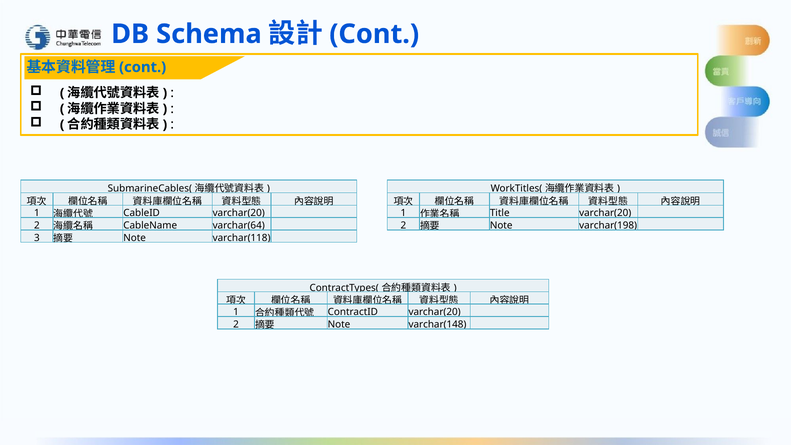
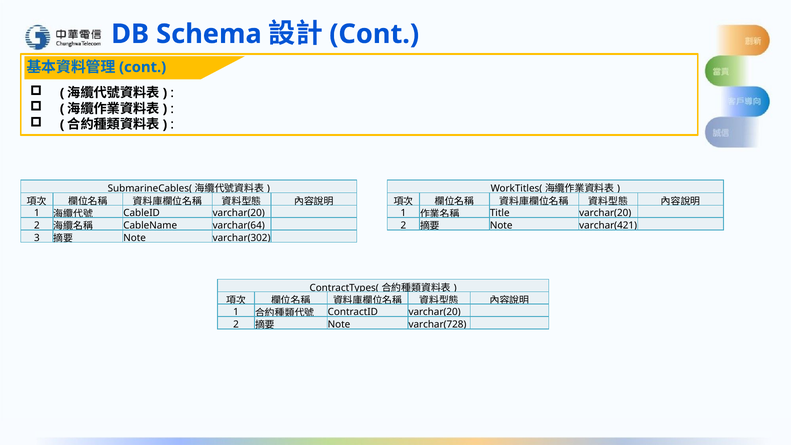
varchar(198: varchar(198 -> varchar(421
varchar(118: varchar(118 -> varchar(302
varchar(148: varchar(148 -> varchar(728
